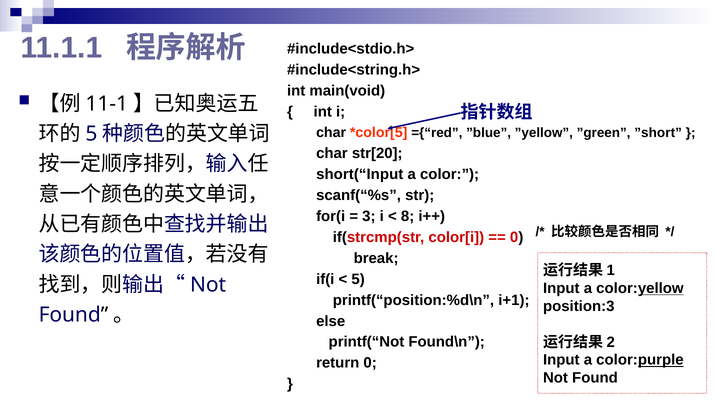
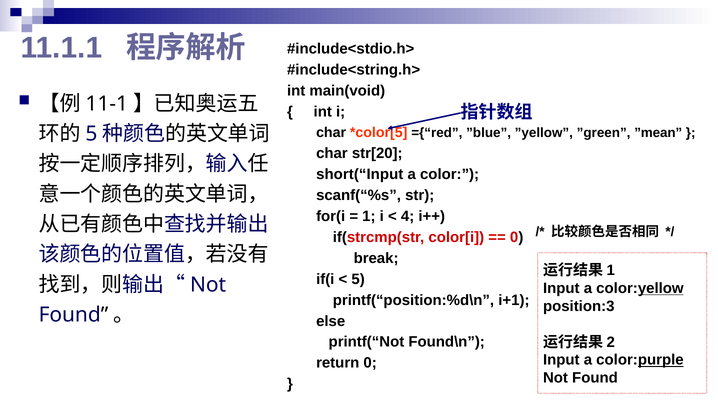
”short: ”short -> ”mean
3: 3 -> 1
8: 8 -> 4
